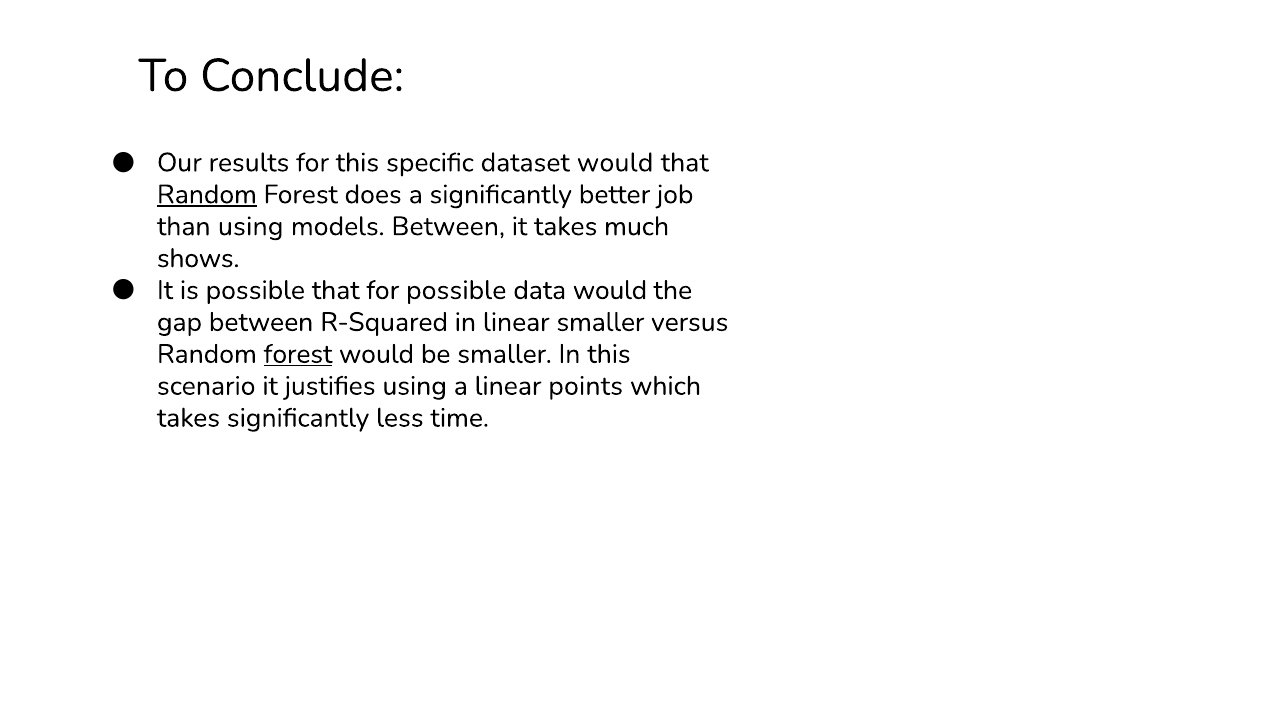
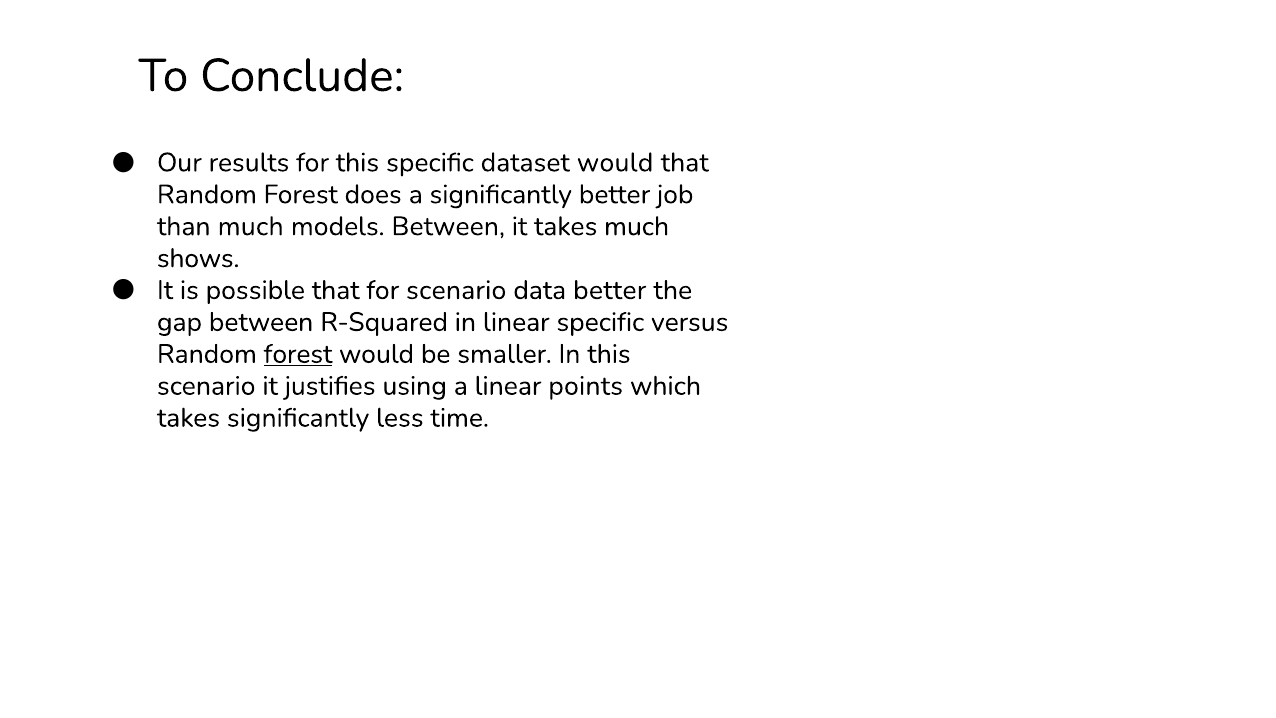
Random at (207, 194) underline: present -> none
than using: using -> much
for possible: possible -> scenario
data would: would -> better
linear smaller: smaller -> specific
